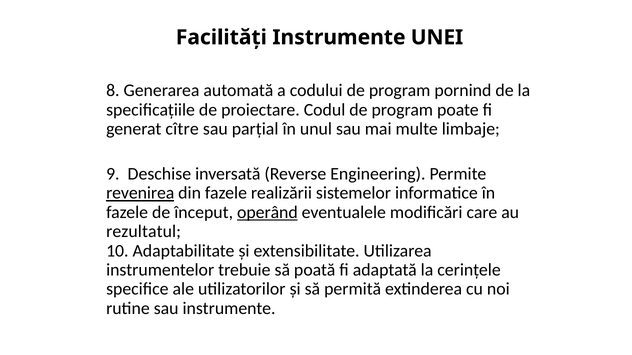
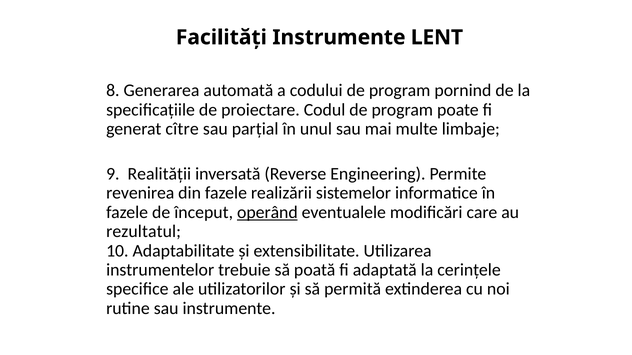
UNEI: UNEI -> LENT
Deschise: Deschise -> Realității
revenirea underline: present -> none
